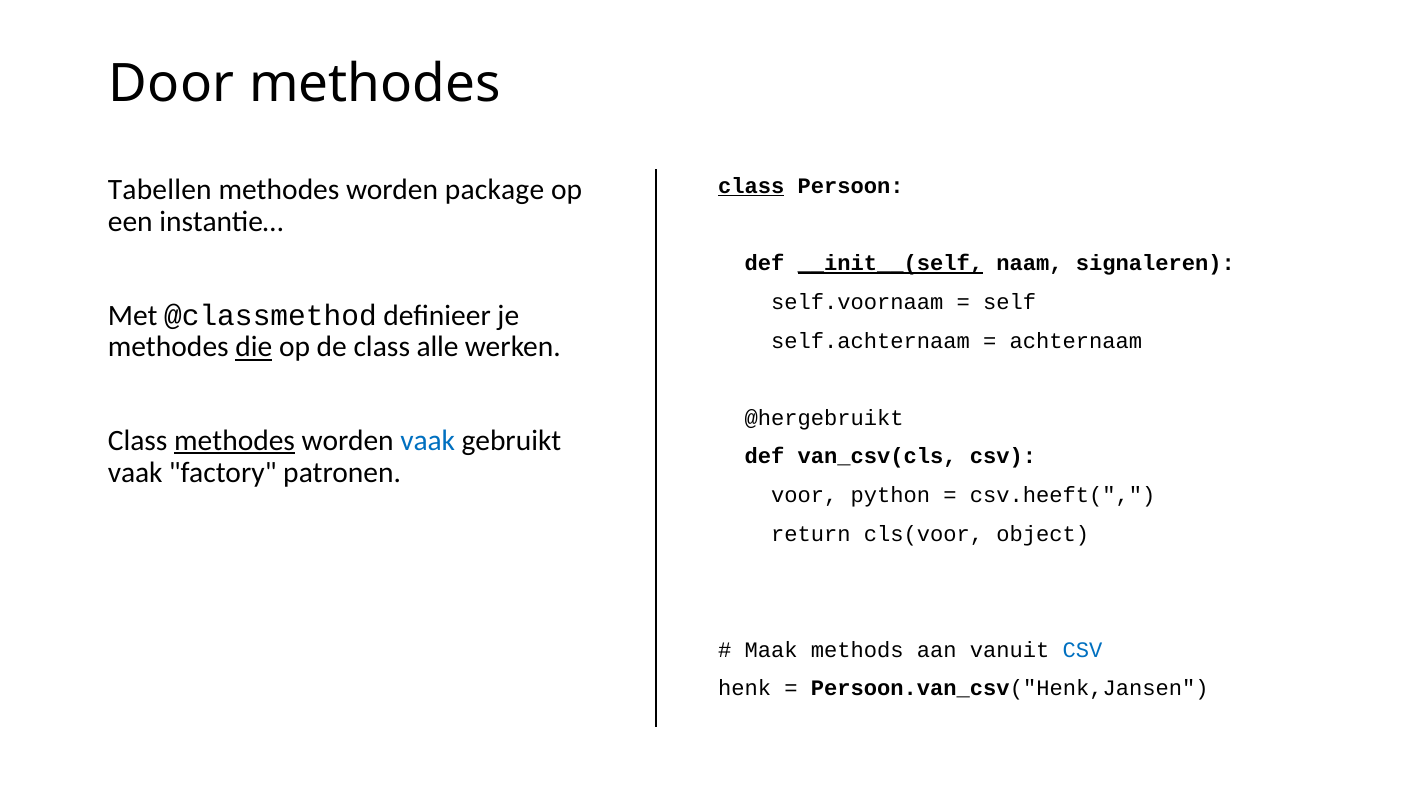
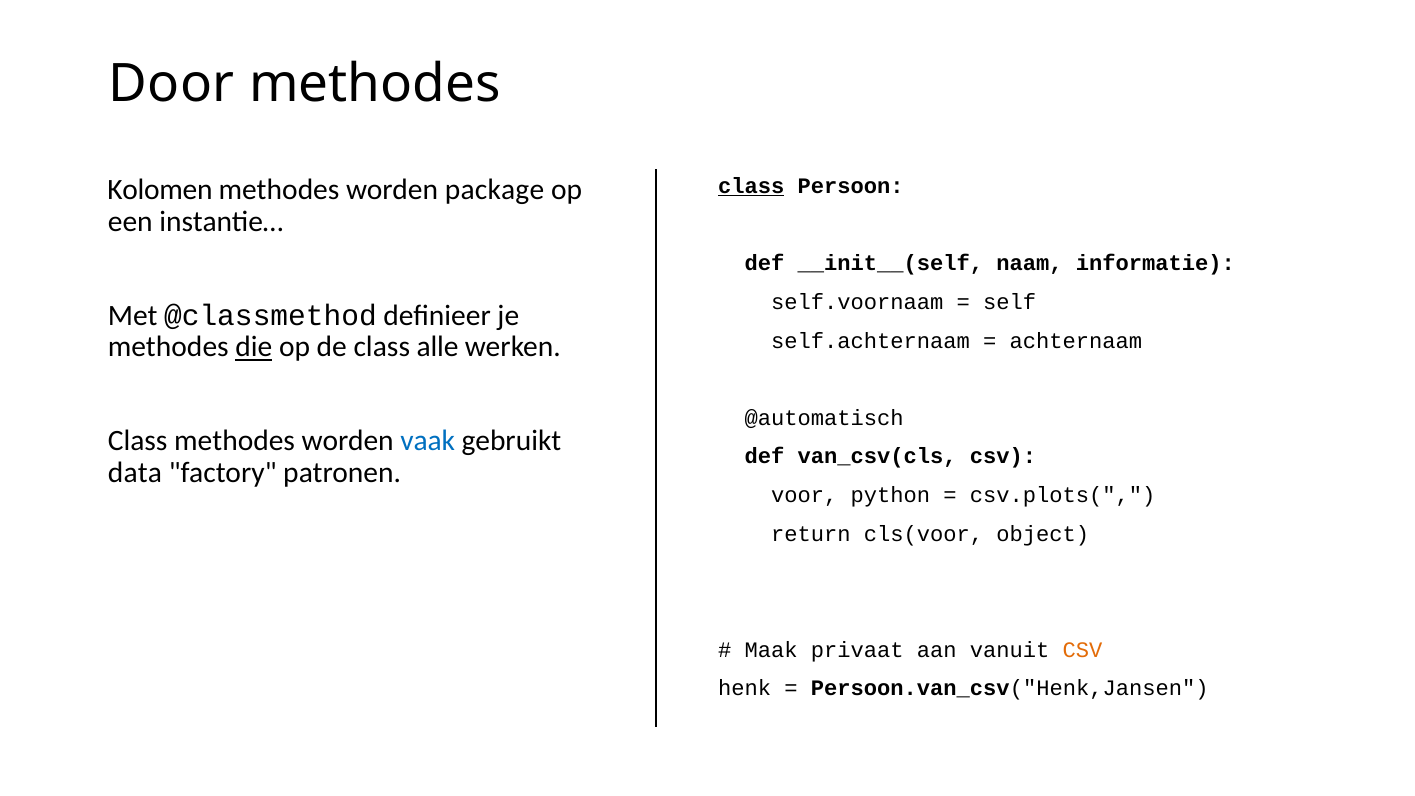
Tabellen: Tabellen -> Kolomen
__init__(self underline: present -> none
signaleren: signaleren -> informatie
@hergebruikt: @hergebruikt -> @automatisch
methodes at (235, 440) underline: present -> none
vaak at (135, 472): vaak -> data
csv.heeft(: csv.heeft( -> csv.plots(
methods: methods -> privaat
CSV at (1082, 650) colour: blue -> orange
